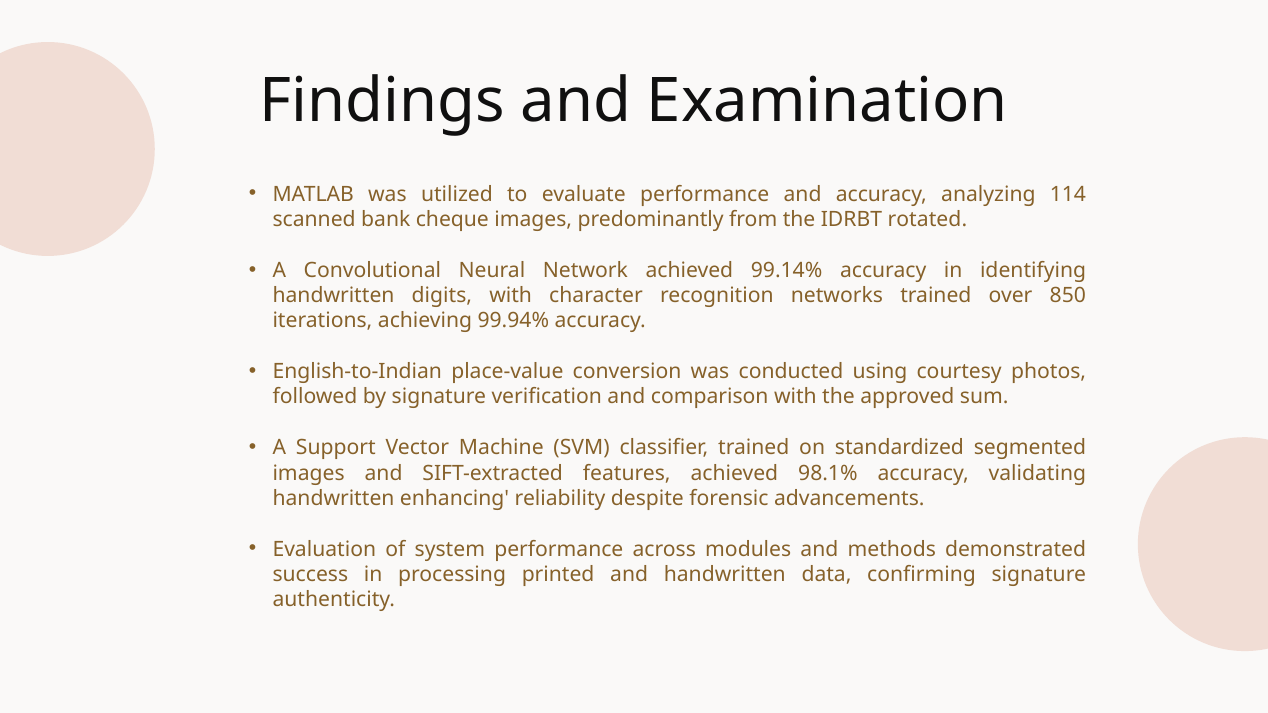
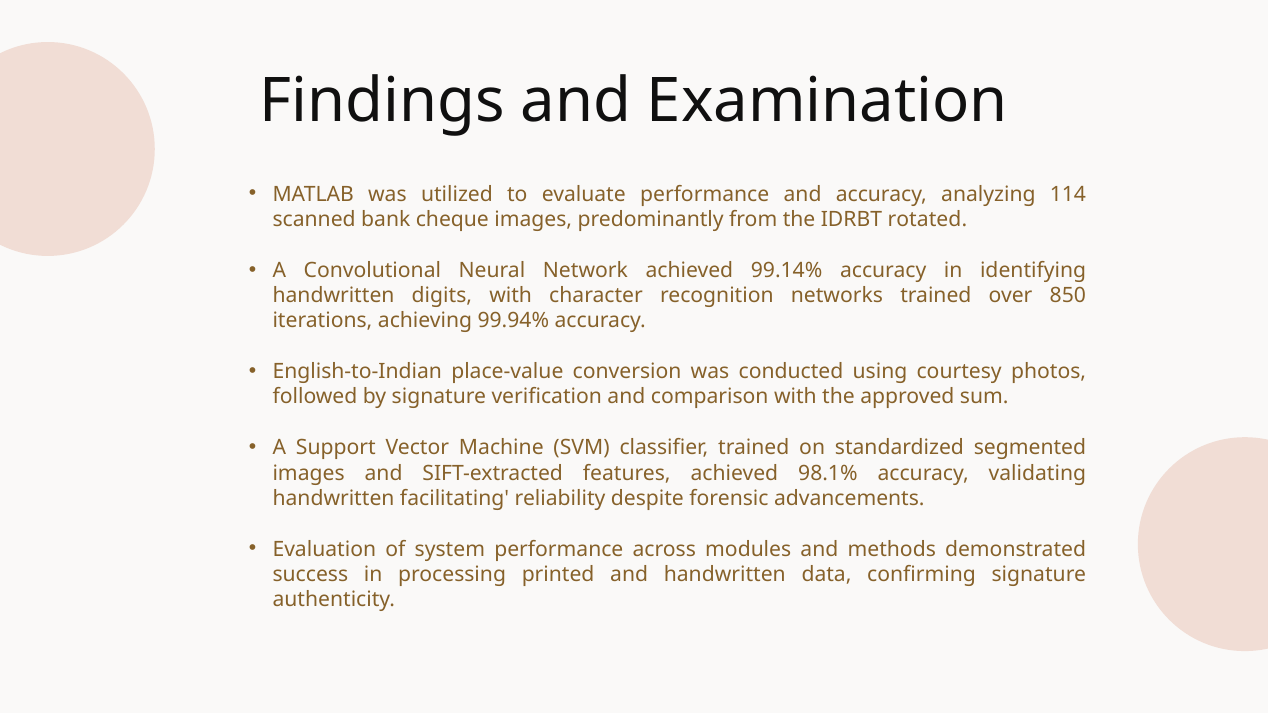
enhancing: enhancing -> facilitating
